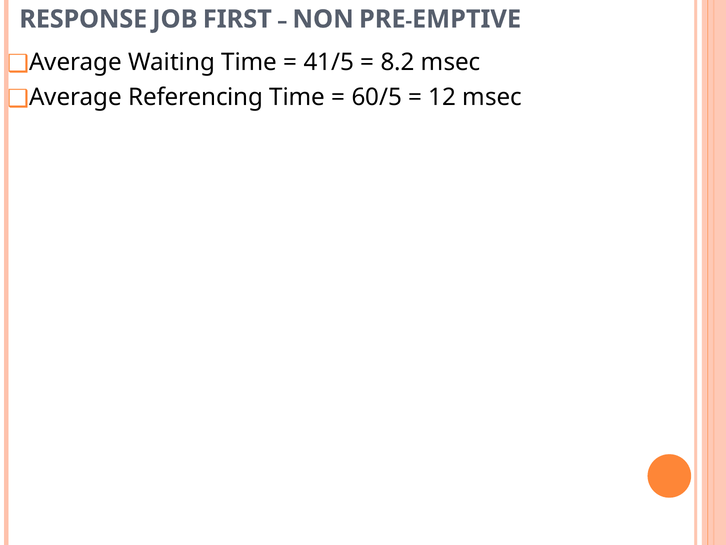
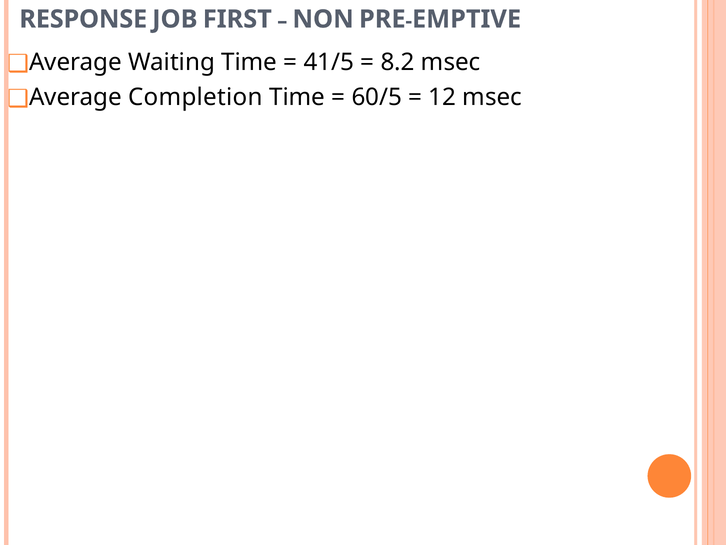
Referencing: Referencing -> Completion
